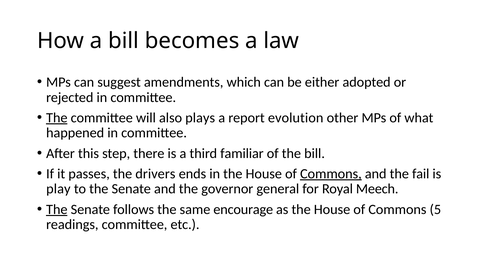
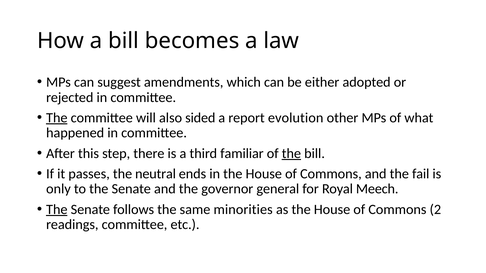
plays: plays -> sided
the at (291, 154) underline: none -> present
drivers: drivers -> neutral
Commons at (331, 174) underline: present -> none
play: play -> only
encourage: encourage -> minorities
5: 5 -> 2
